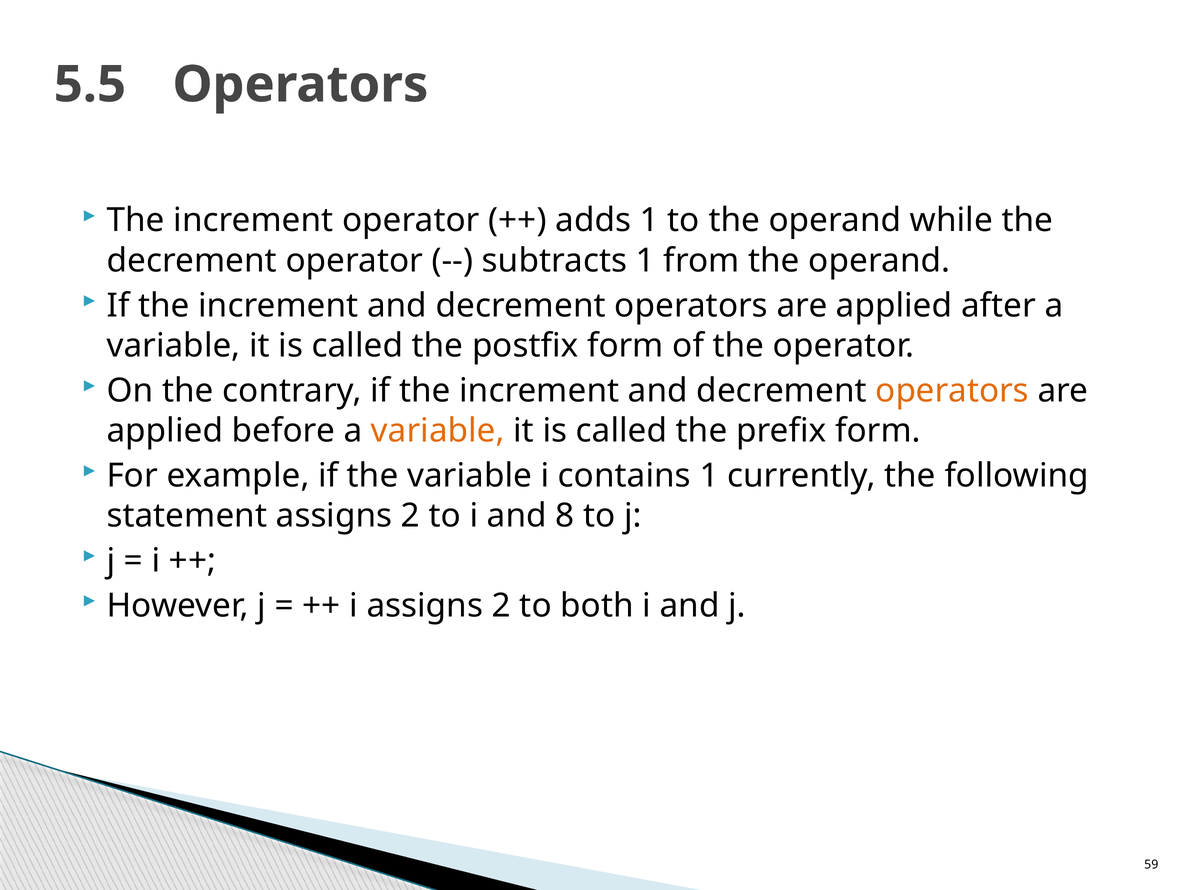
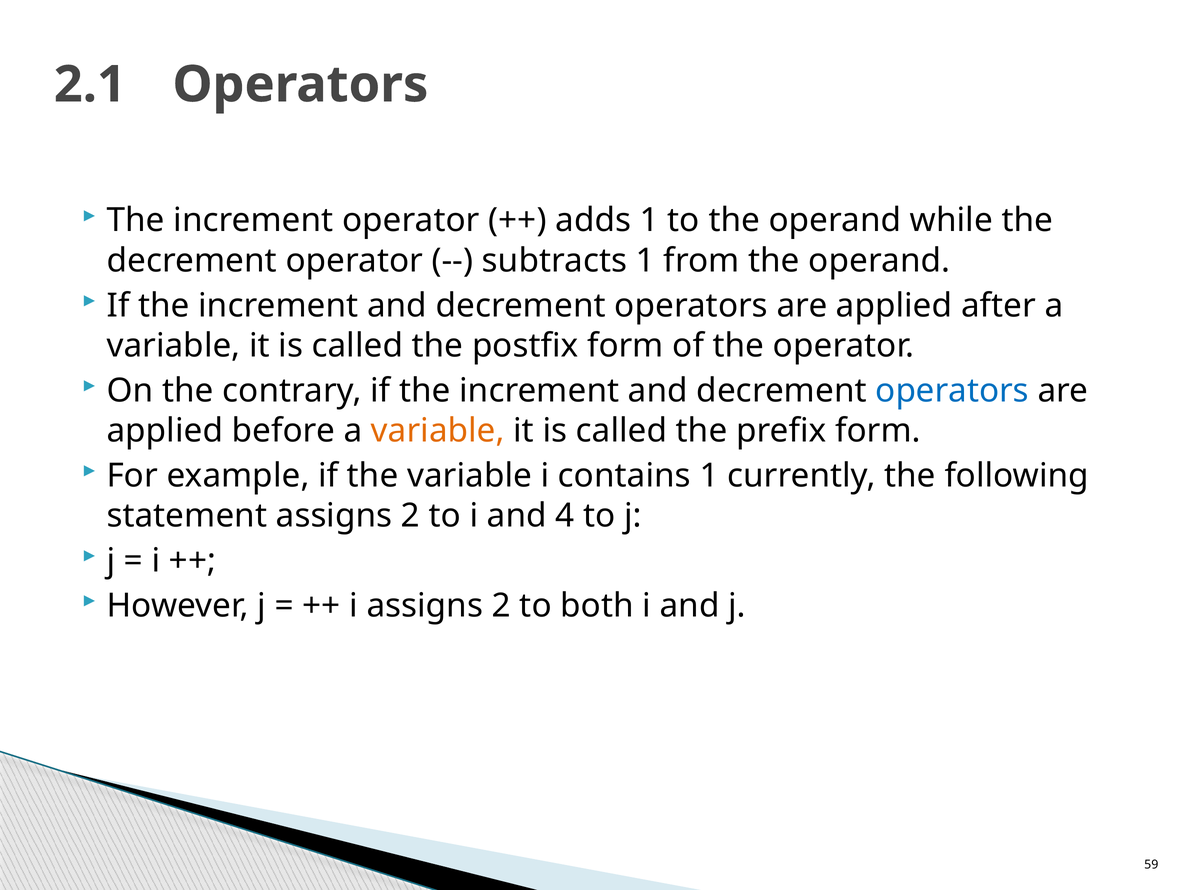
5.5: 5.5 -> 2.1
operators at (952, 391) colour: orange -> blue
8: 8 -> 4
